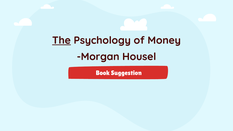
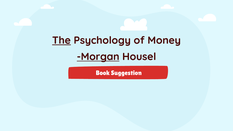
Morgan underline: none -> present
